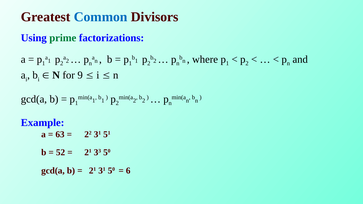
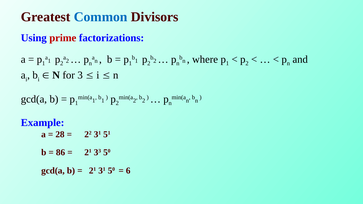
prime colour: green -> red
9: 9 -> 3
63: 63 -> 28
52: 52 -> 86
